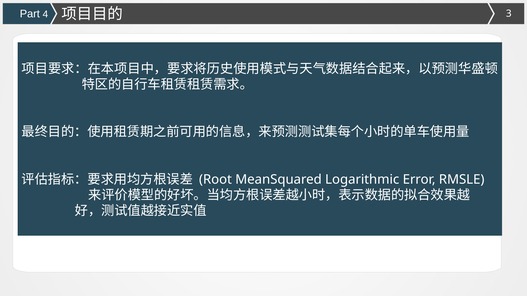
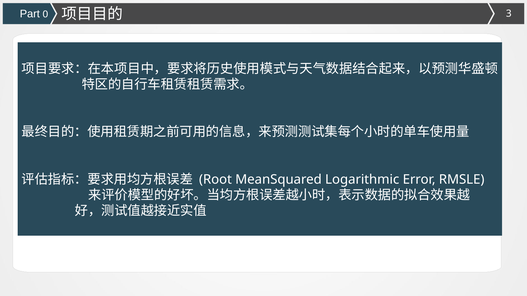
4: 4 -> 0
